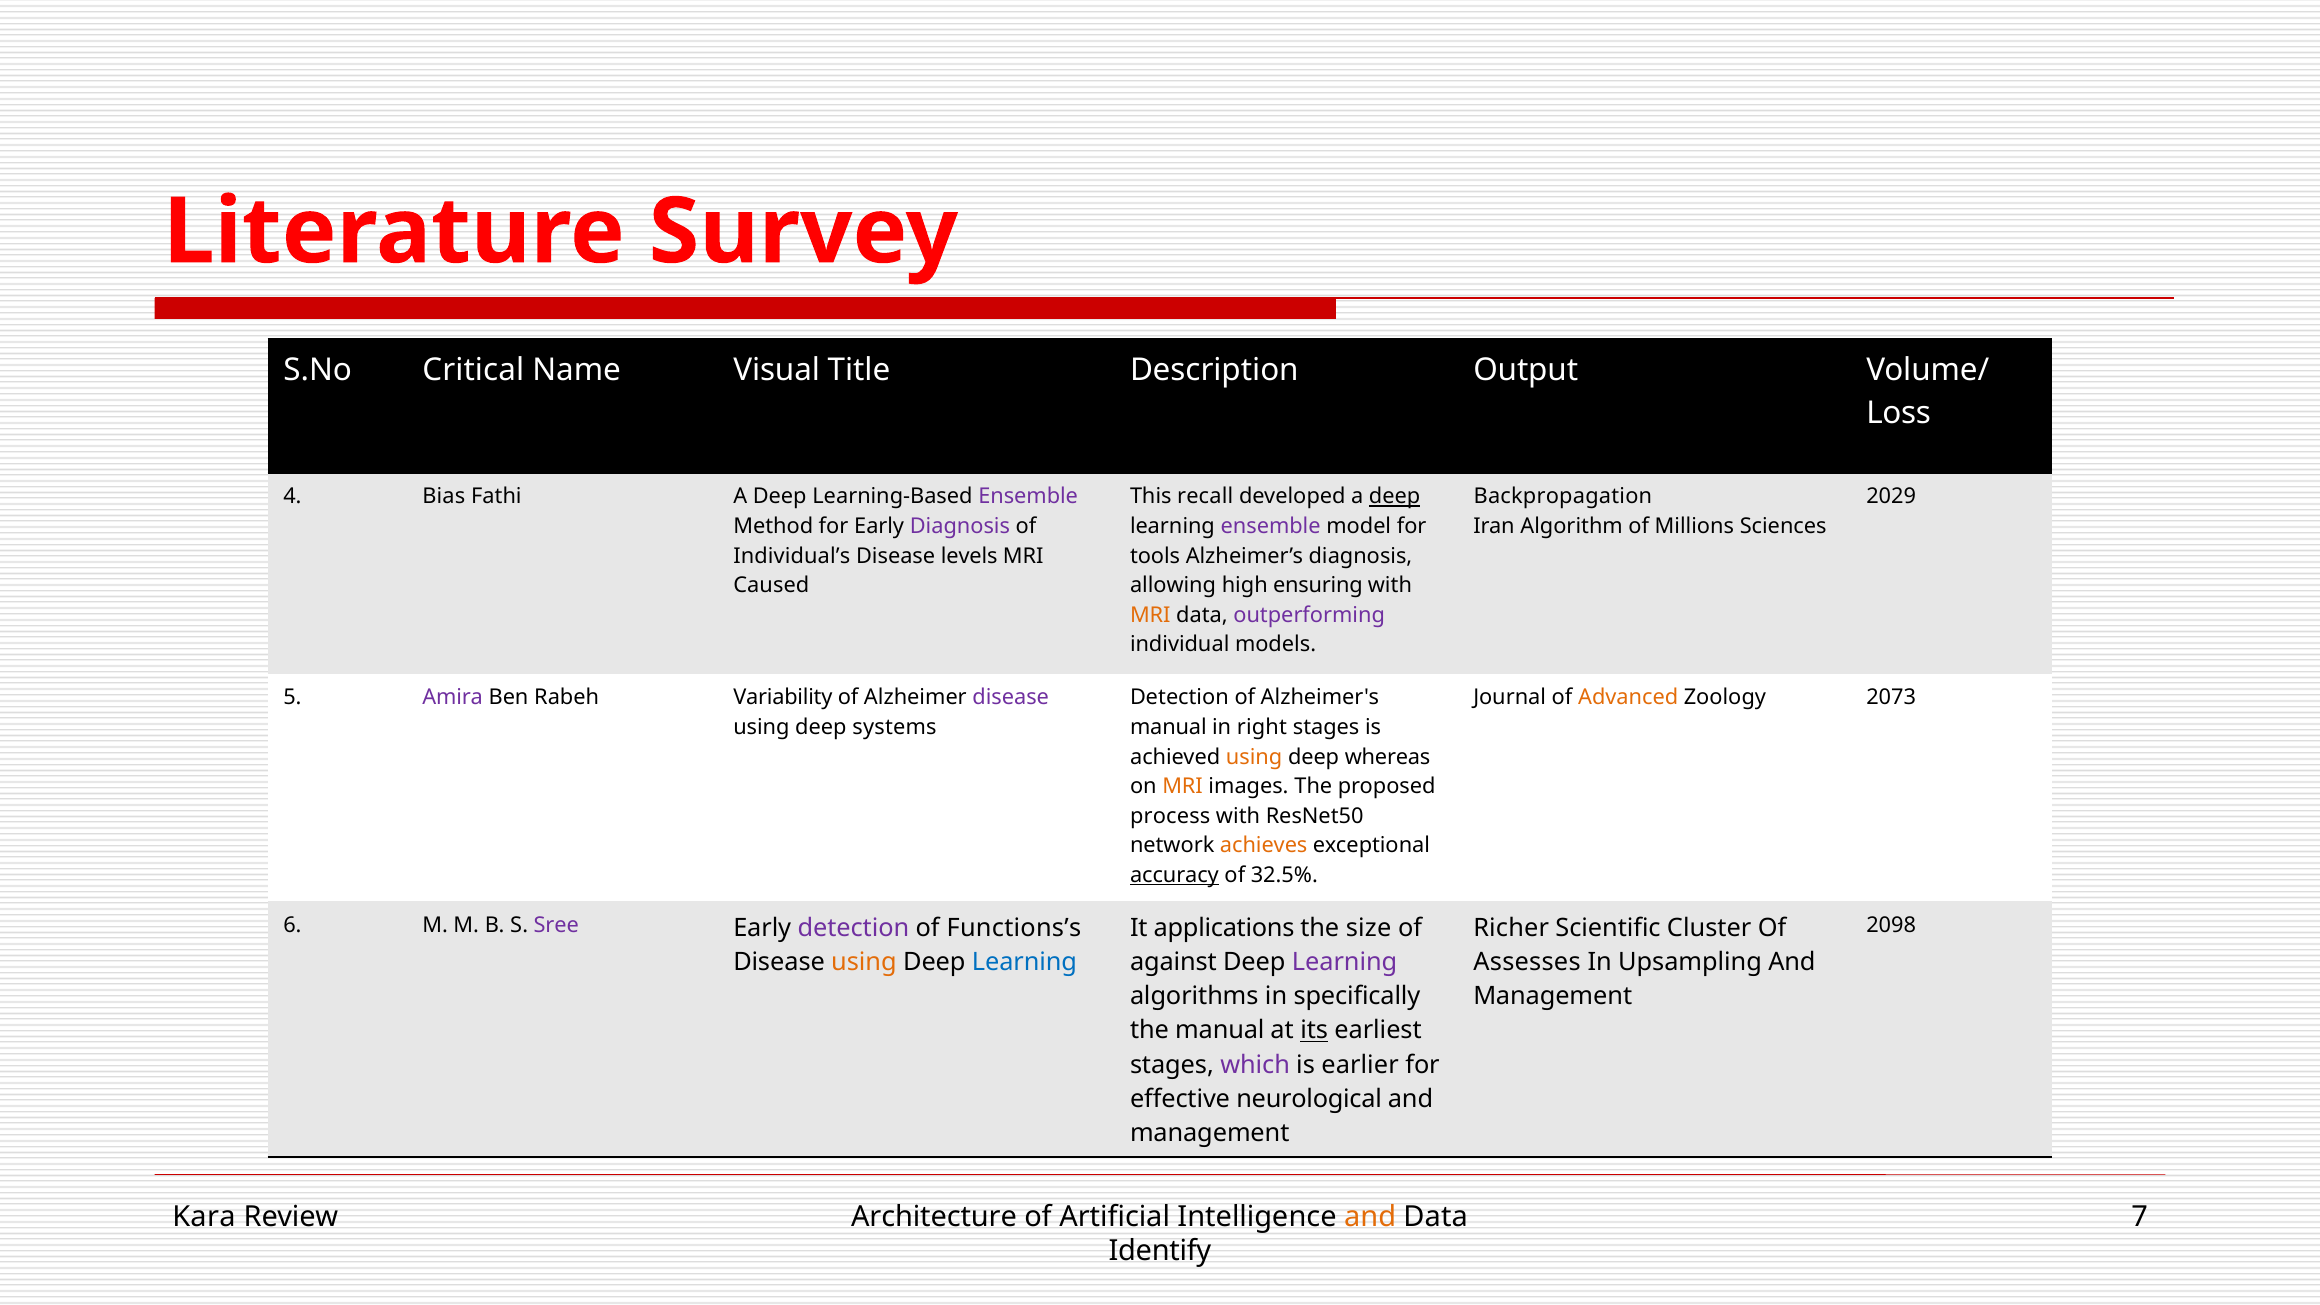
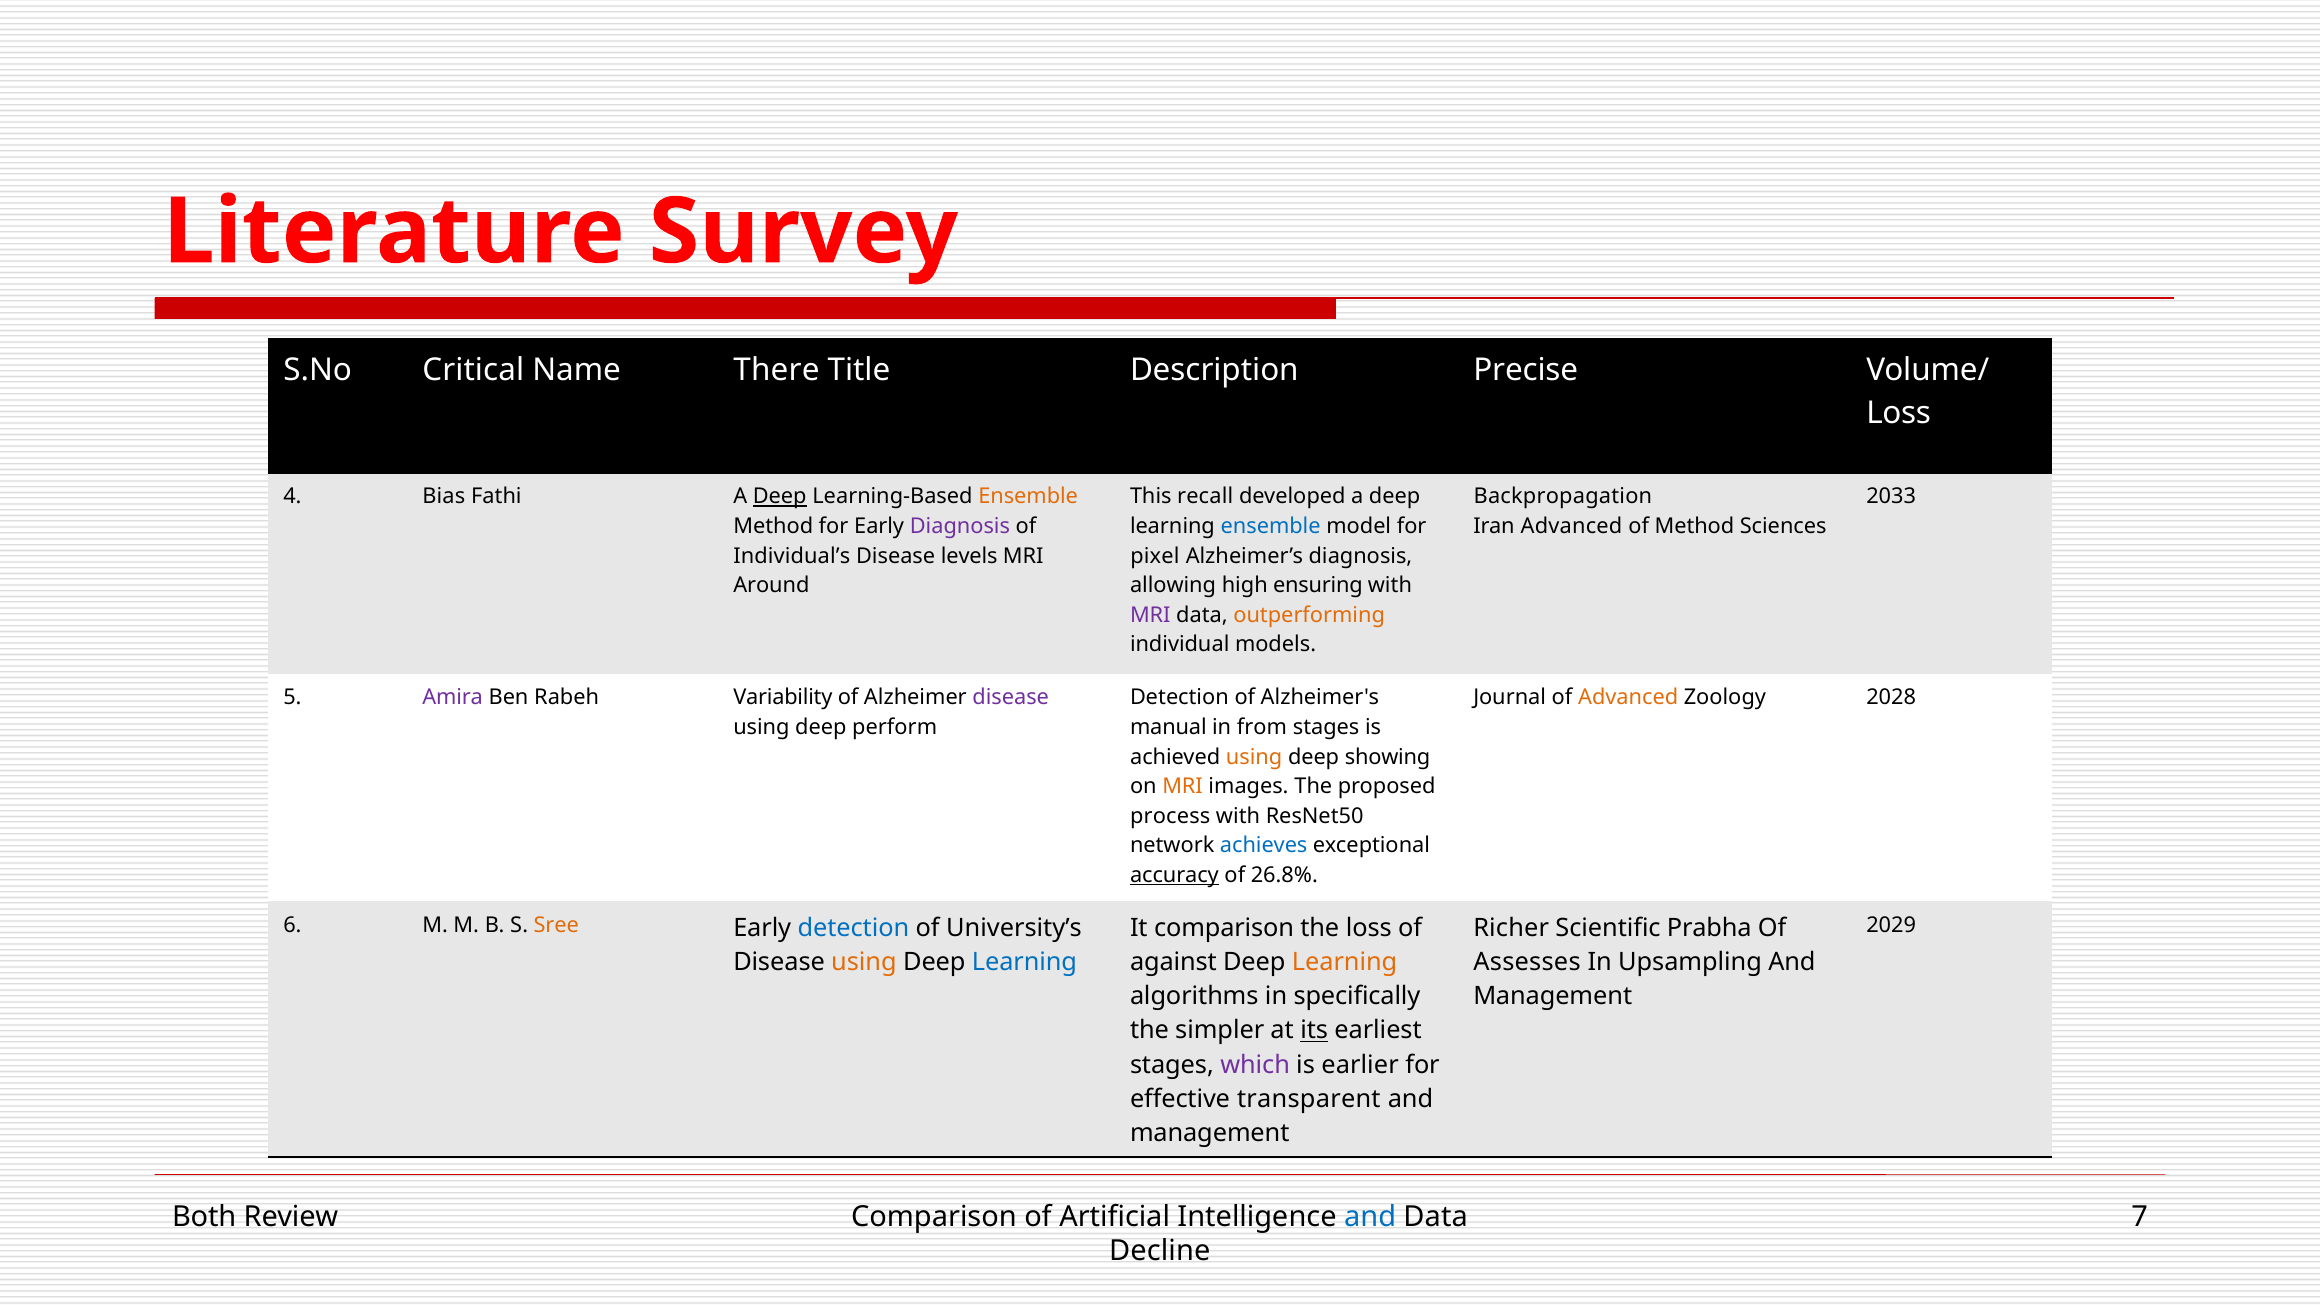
Visual: Visual -> There
Output: Output -> Precise
Deep at (780, 497) underline: none -> present
Ensemble at (1028, 497) colour: purple -> orange
deep at (1395, 497) underline: present -> none
2029: 2029 -> 2033
ensemble at (1271, 526) colour: purple -> blue
Iran Algorithm: Algorithm -> Advanced
of Millions: Millions -> Method
tools: tools -> pixel
Caused: Caused -> Around
MRI at (1150, 615) colour: orange -> purple
outperforming colour: purple -> orange
2073: 2073 -> 2028
systems: systems -> perform
right: right -> from
whereas: whereas -> showing
achieves colour: orange -> blue
32.5%: 32.5% -> 26.8%
Sree colour: purple -> orange
detection at (853, 928) colour: purple -> blue
Functions’s: Functions’s -> University’s
2098: 2098 -> 2029
It applications: applications -> comparison
the size: size -> loss
Cluster: Cluster -> Prabha
Learning at (1345, 962) colour: purple -> orange
the manual: manual -> simpler
neurological: neurological -> transparent
Kara: Kara -> Both
Review Architecture: Architecture -> Comparison
and at (1370, 1217) colour: orange -> blue
Identify: Identify -> Decline
